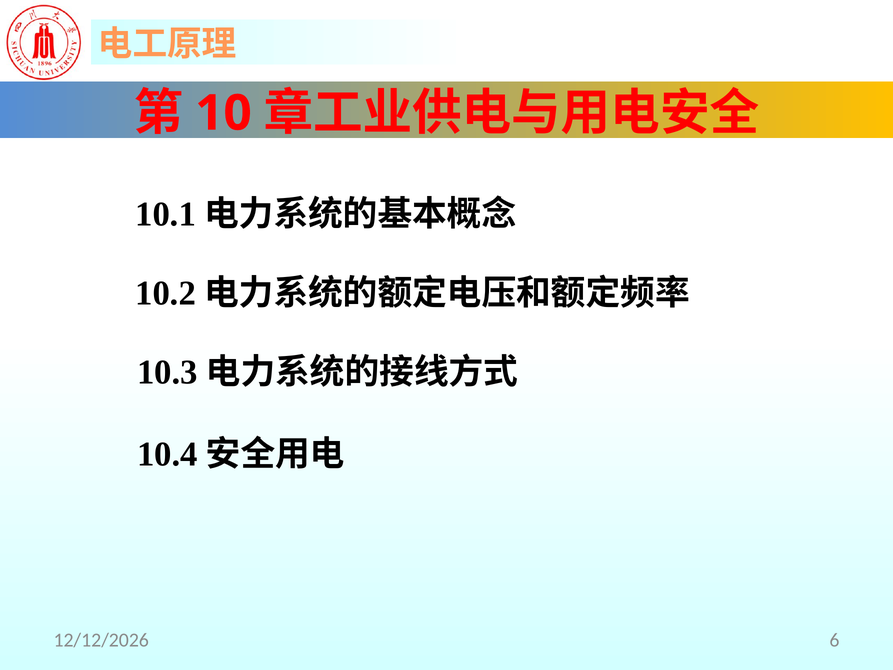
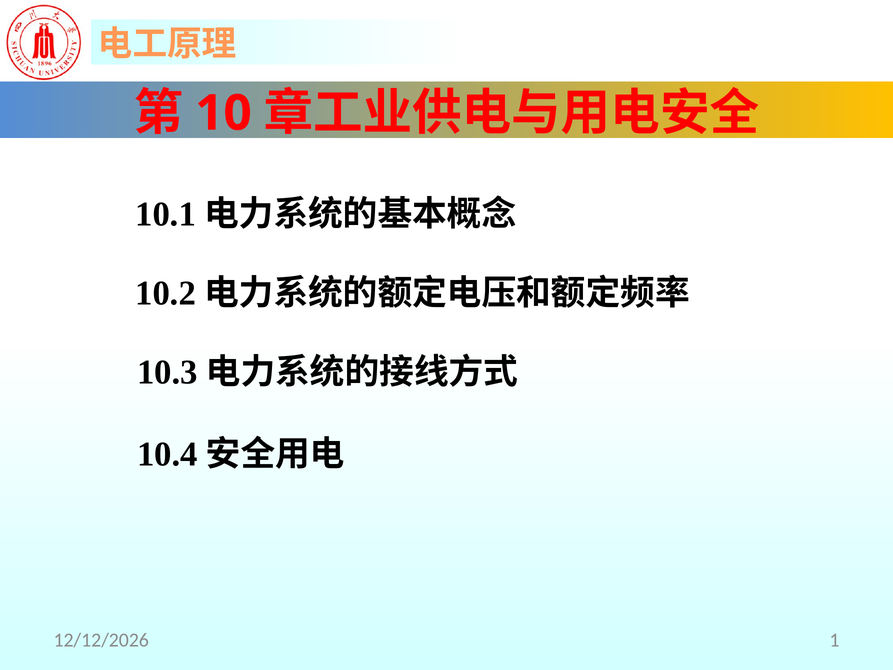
6: 6 -> 1
